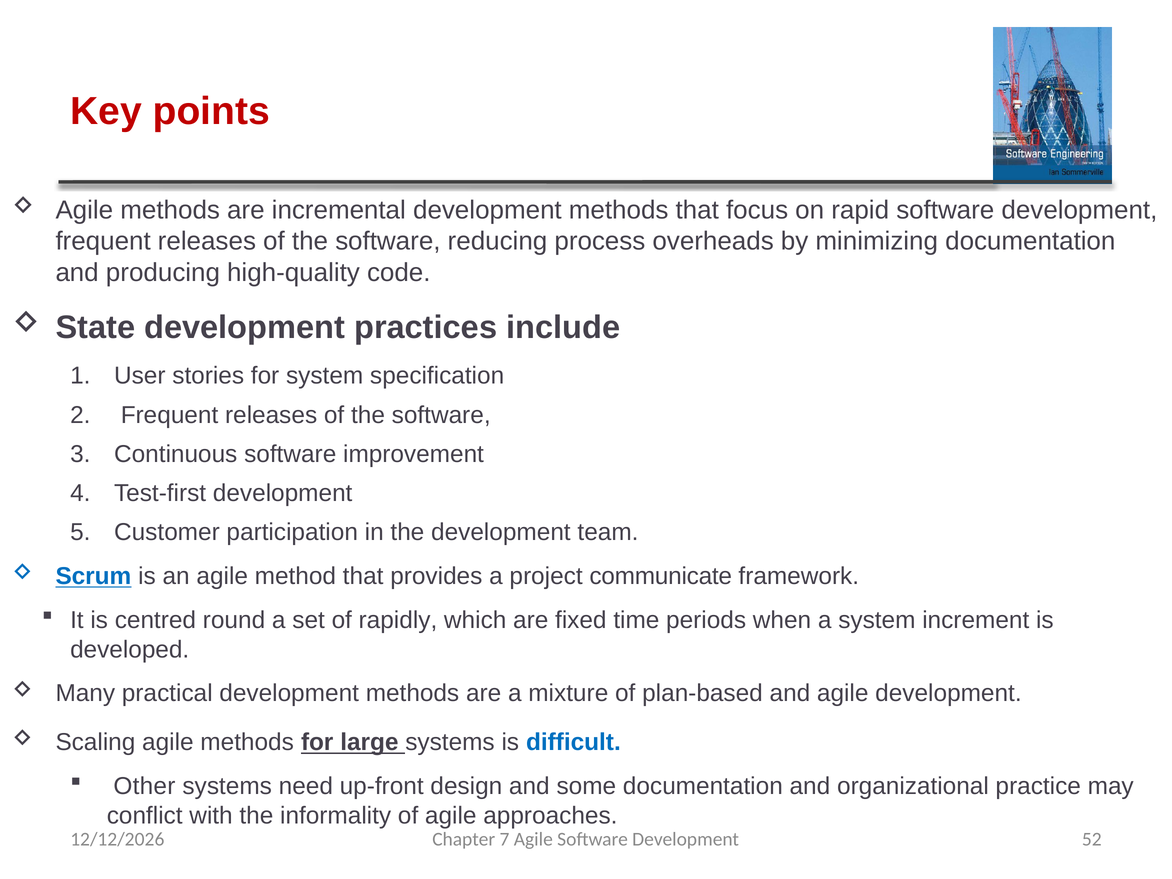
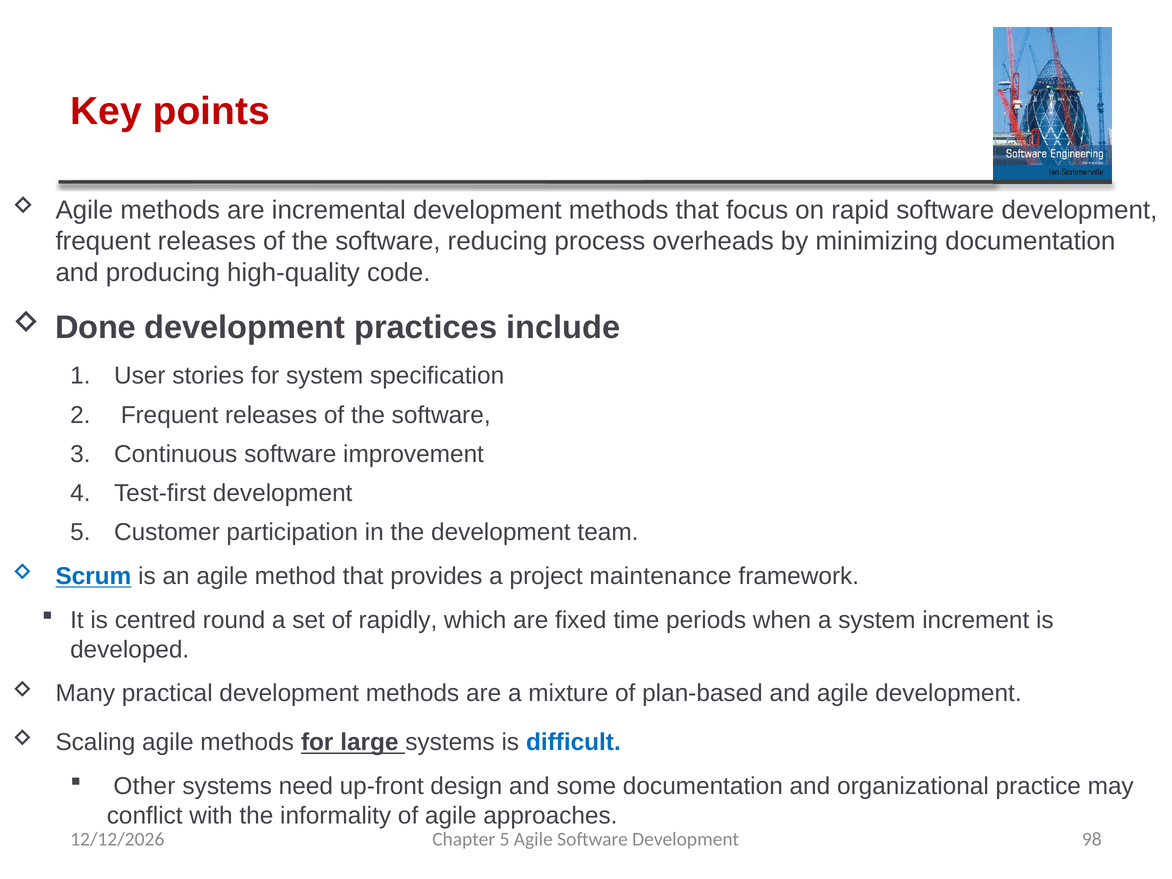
State: State -> Done
communicate: communicate -> maintenance
Chapter 7: 7 -> 5
52: 52 -> 98
